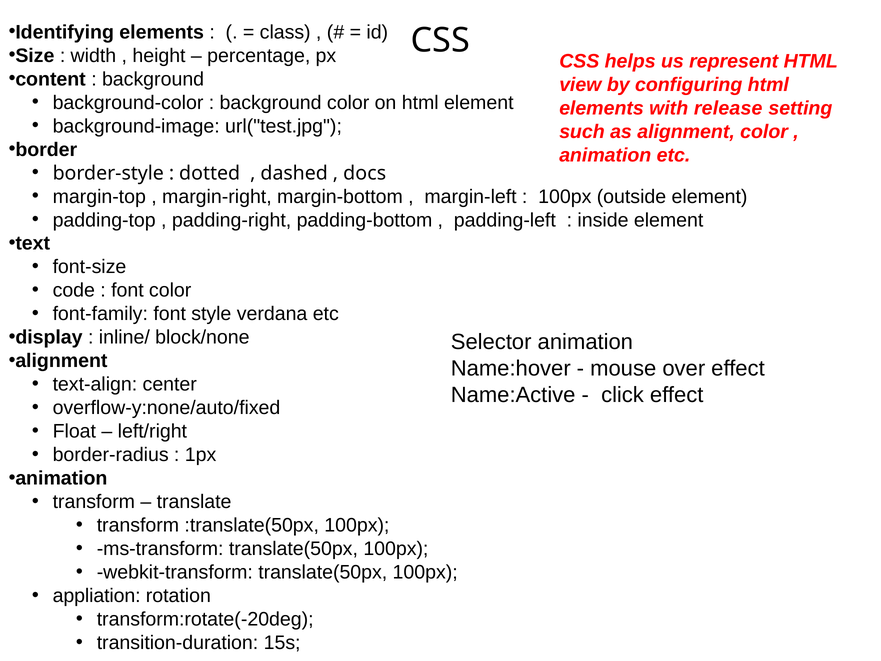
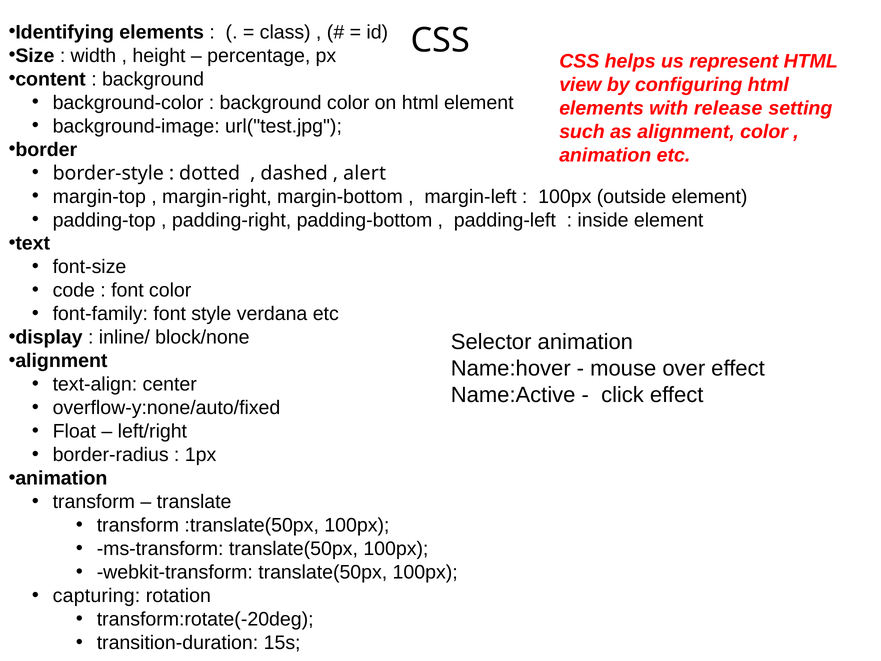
docs: docs -> alert
appliation: appliation -> capturing
